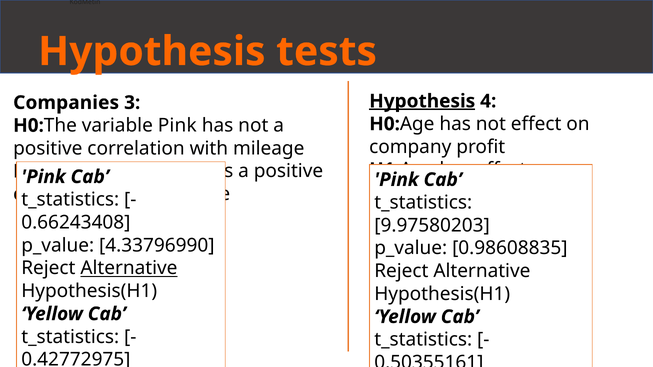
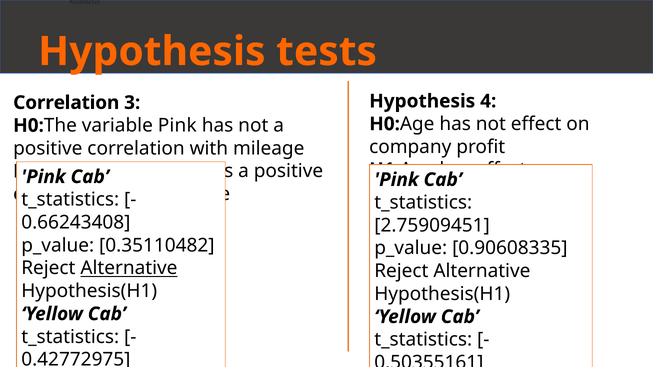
Hypothesis at (422, 101) underline: present -> none
Companies at (66, 103): Companies -> Correlation
9.97580203: 9.97580203 -> 2.75909451
4.33796990: 4.33796990 -> 0.35110482
0.98608835: 0.98608835 -> 0.90608335
